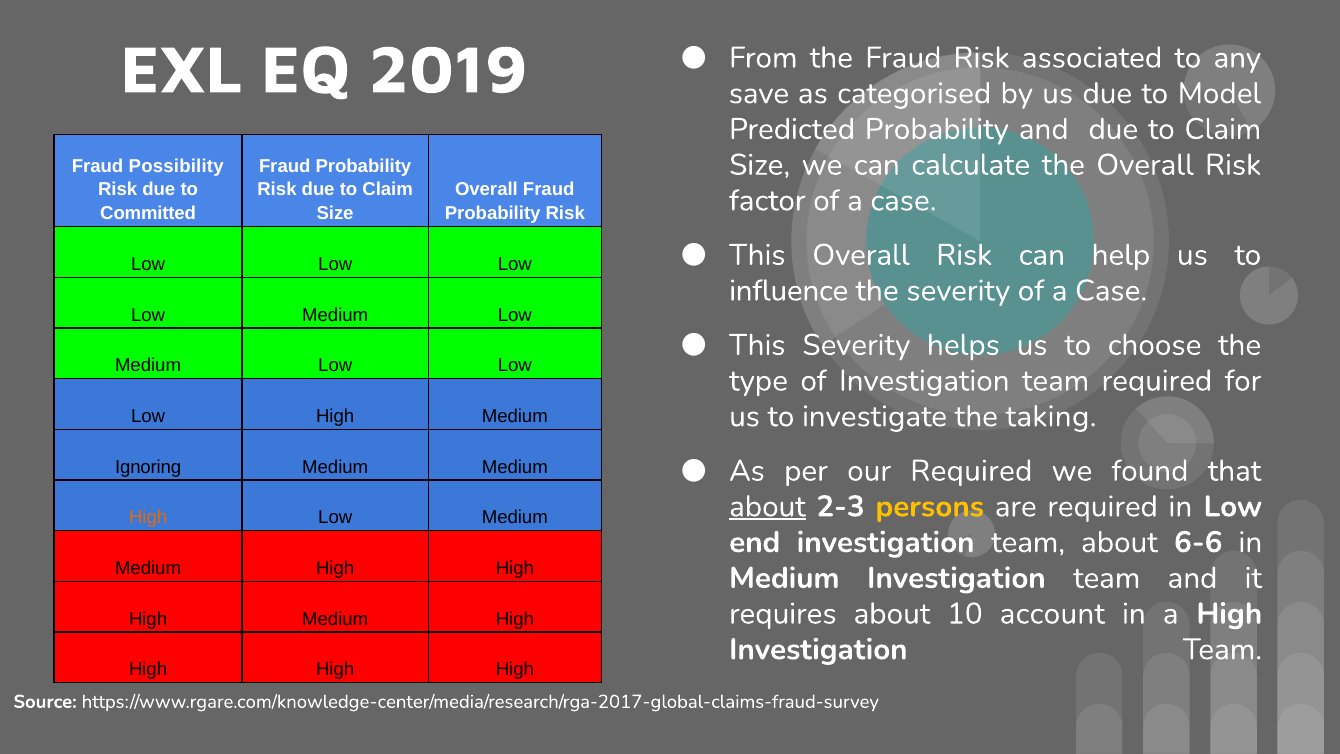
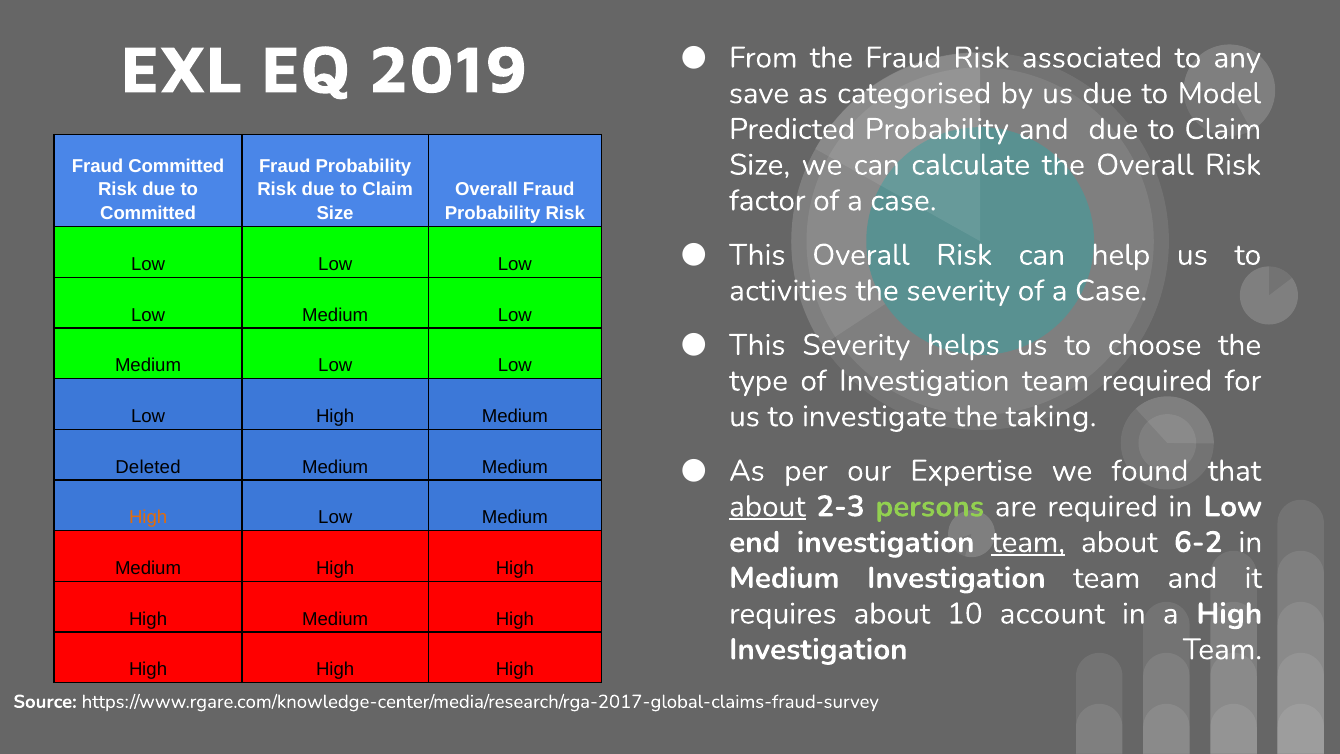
Fraud Possibility: Possibility -> Committed
influence: influence -> activities
our Required: Required -> Expertise
Ignoring: Ignoring -> Deleted
persons colour: yellow -> light green
team at (1028, 542) underline: none -> present
6-6: 6-6 -> 6-2
